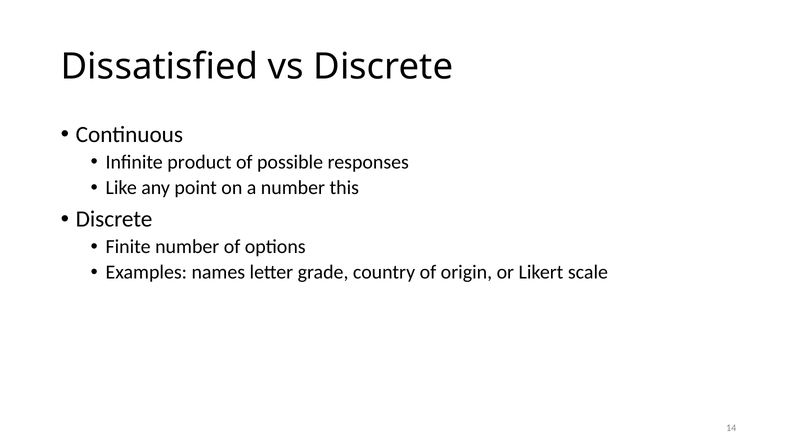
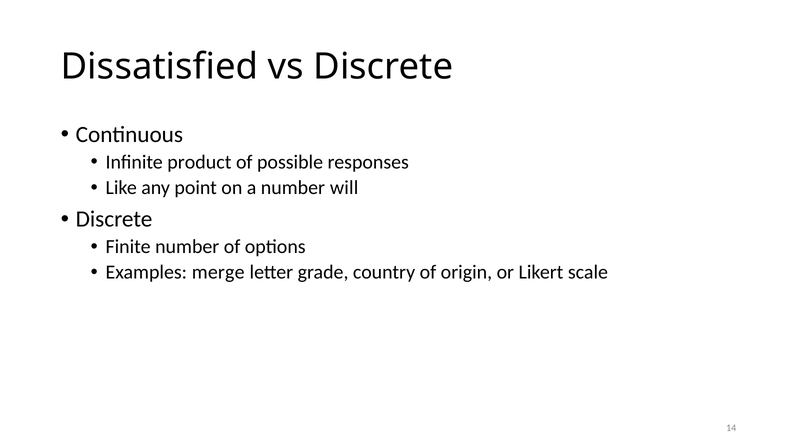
this: this -> will
names: names -> merge
